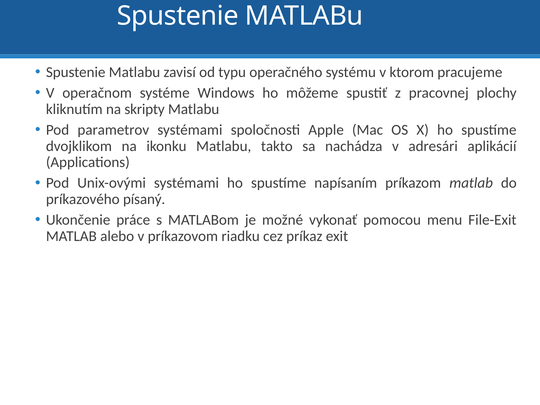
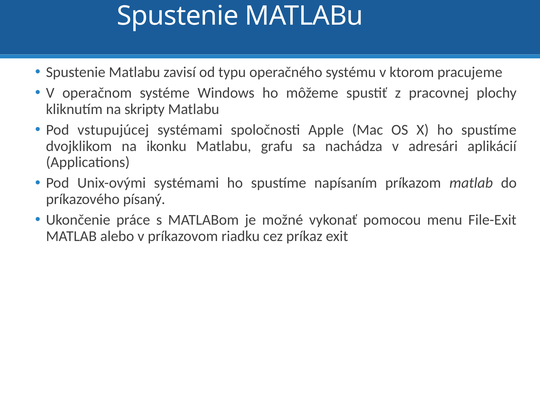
parametrov: parametrov -> vstupujúcej
takto: takto -> grafu
